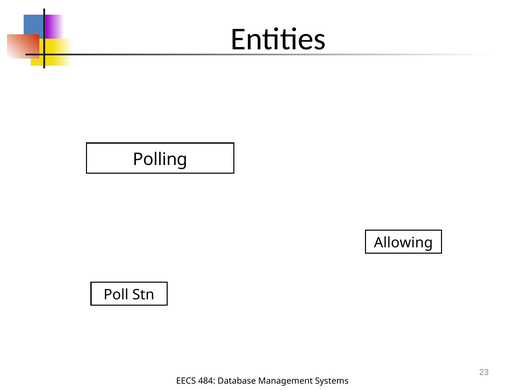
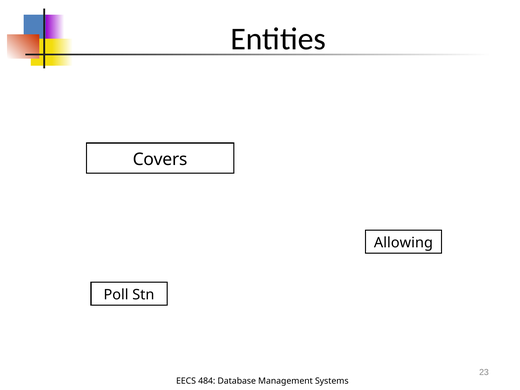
Polling: Polling -> Covers
